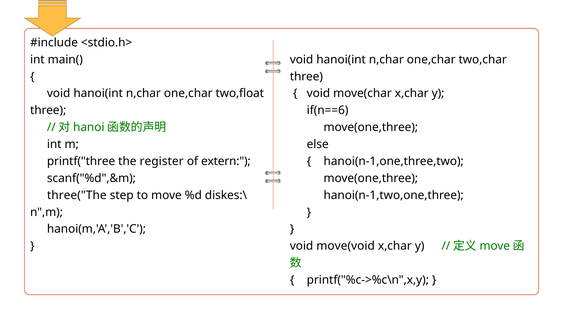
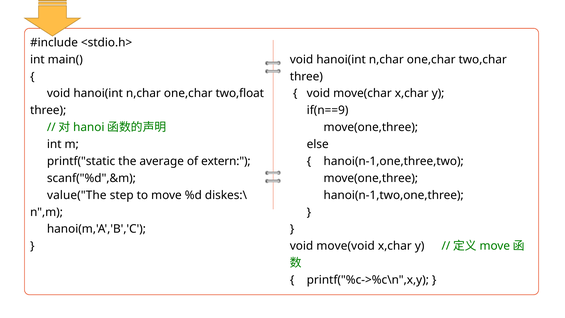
if(n==6: if(n==6 -> if(n==9
printf("three: printf("three -> printf("static
register: register -> average
three("The: three("The -> value("The
